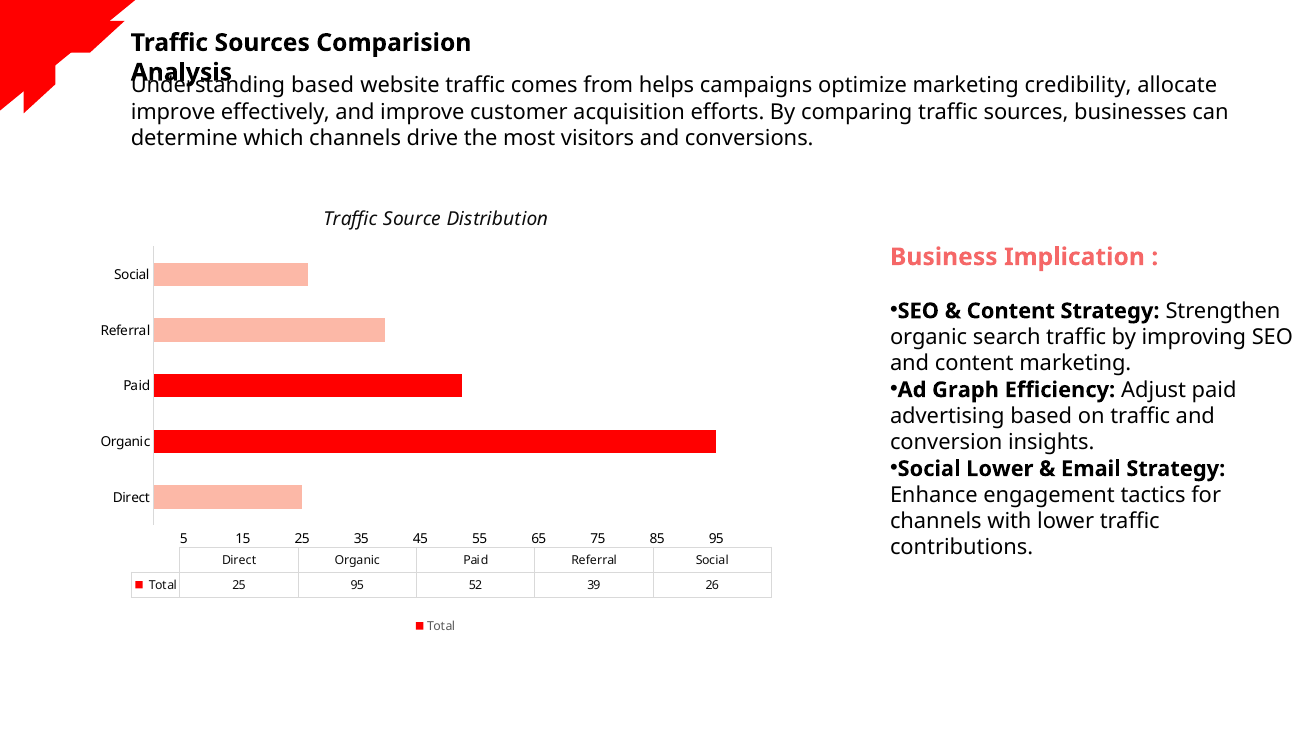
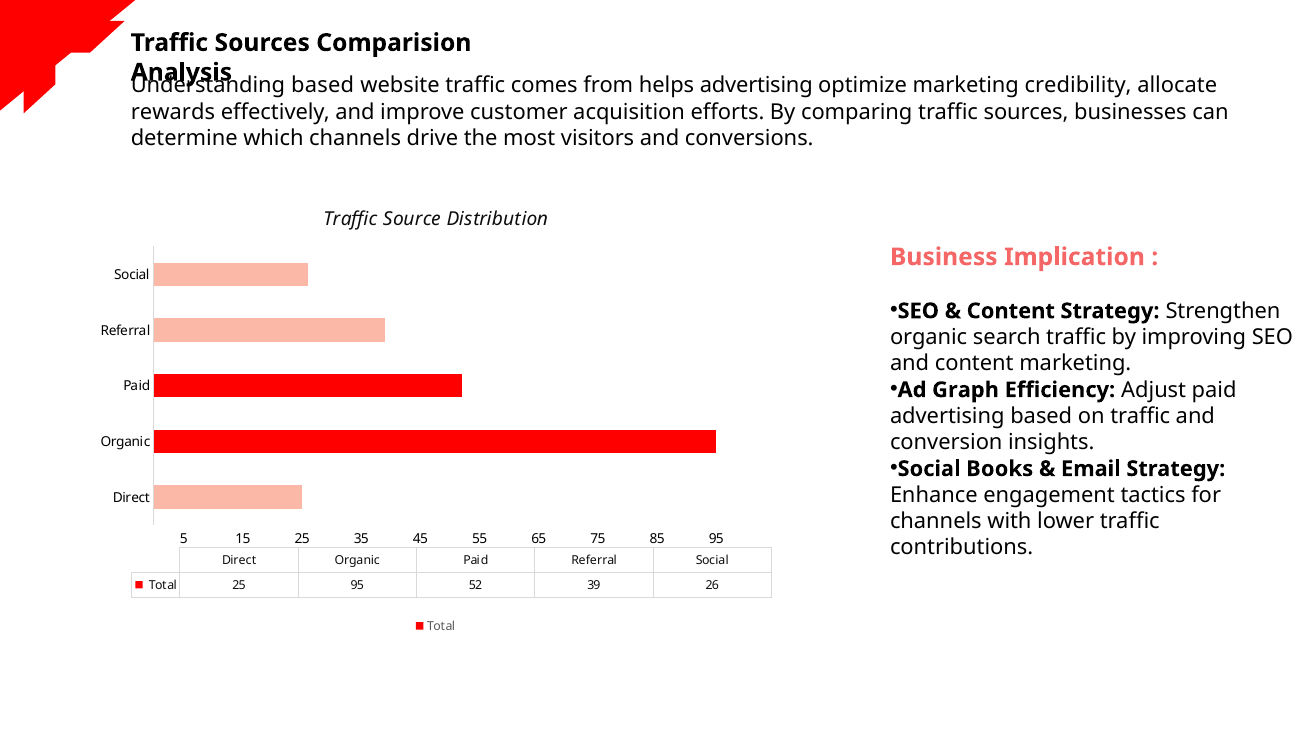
helps campaigns: campaigns -> advertising
improve at (173, 112): improve -> rewards
Social Lower: Lower -> Books
